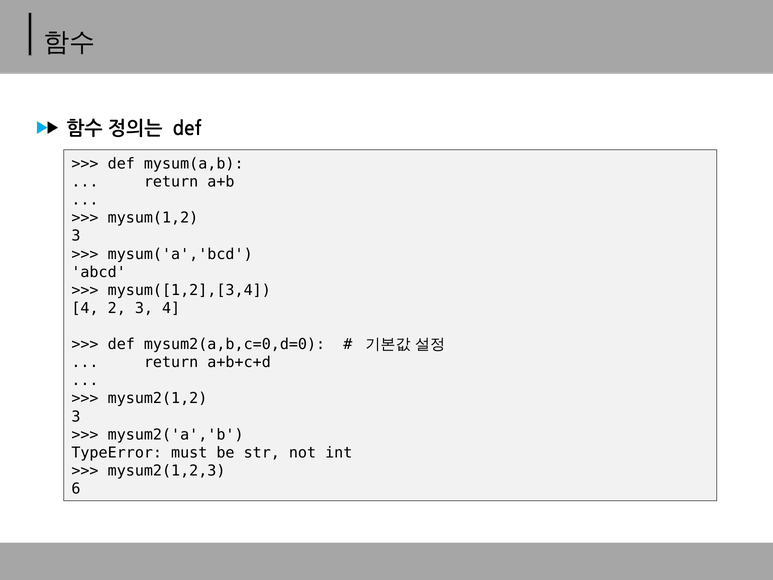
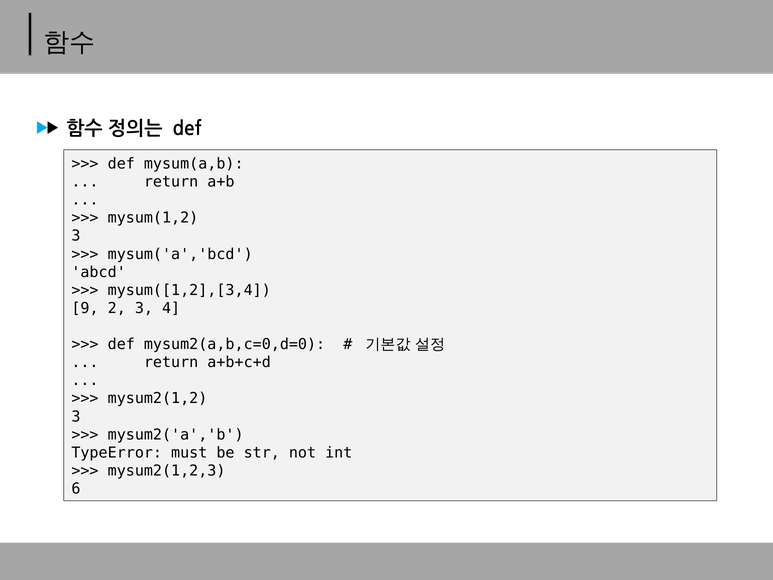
4 at (85, 308): 4 -> 9
